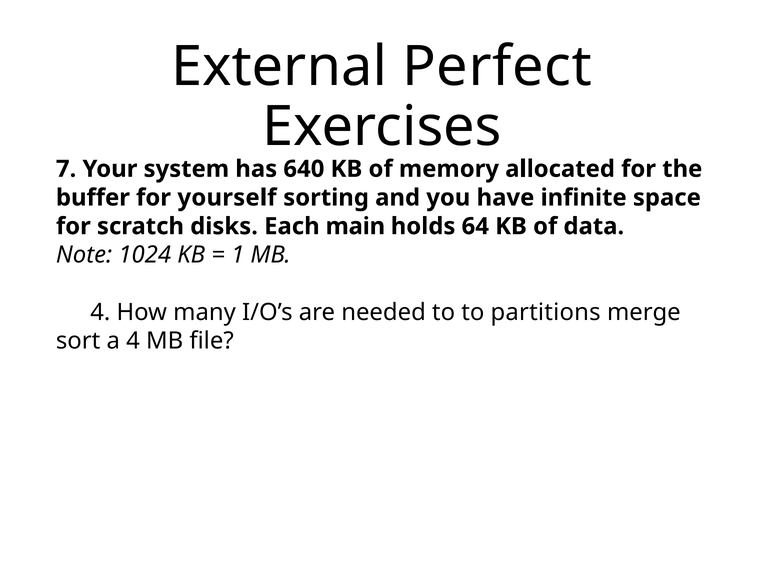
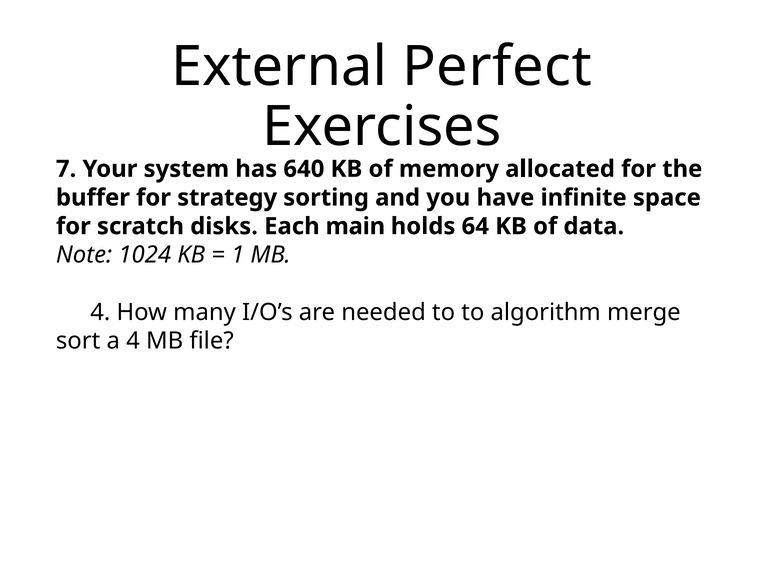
yourself: yourself -> strategy
partitions: partitions -> algorithm
